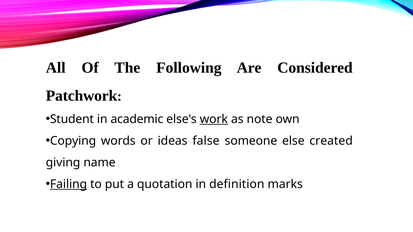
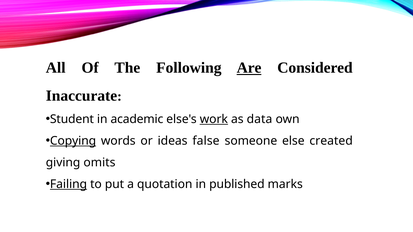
Are underline: none -> present
Patchwork: Patchwork -> Inaccurate
note: note -> data
Copying underline: none -> present
name: name -> omits
definition: definition -> published
